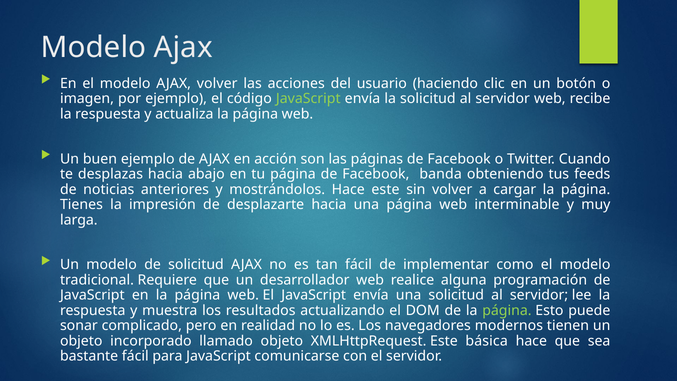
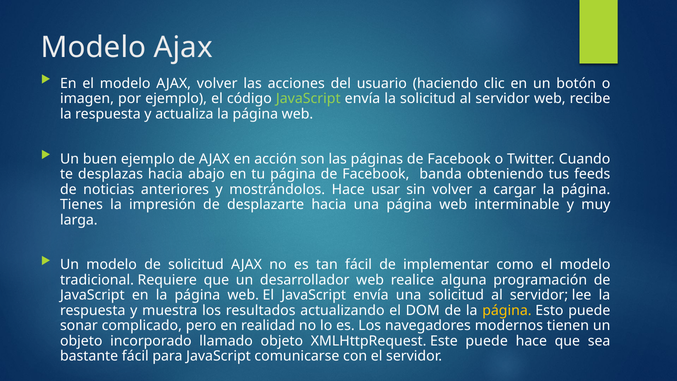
Hace este: este -> usar
página at (507, 310) colour: light green -> yellow
Este básica: básica -> puede
